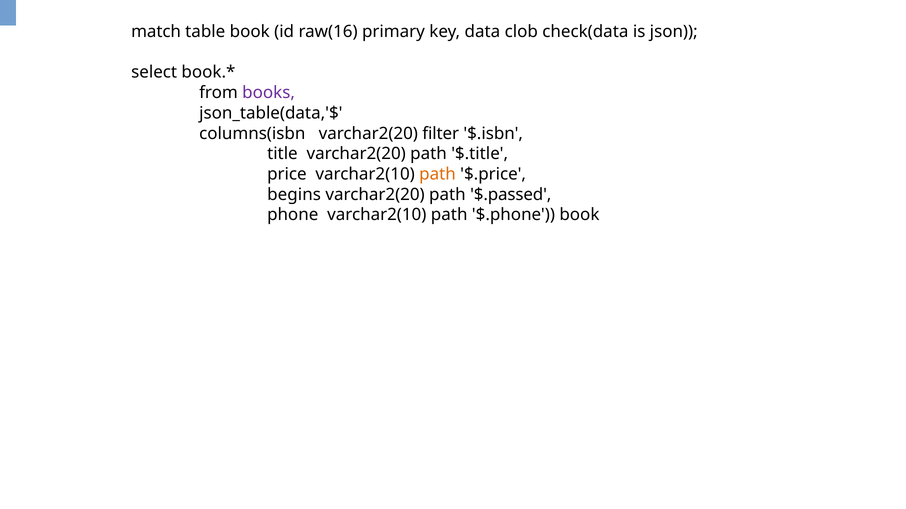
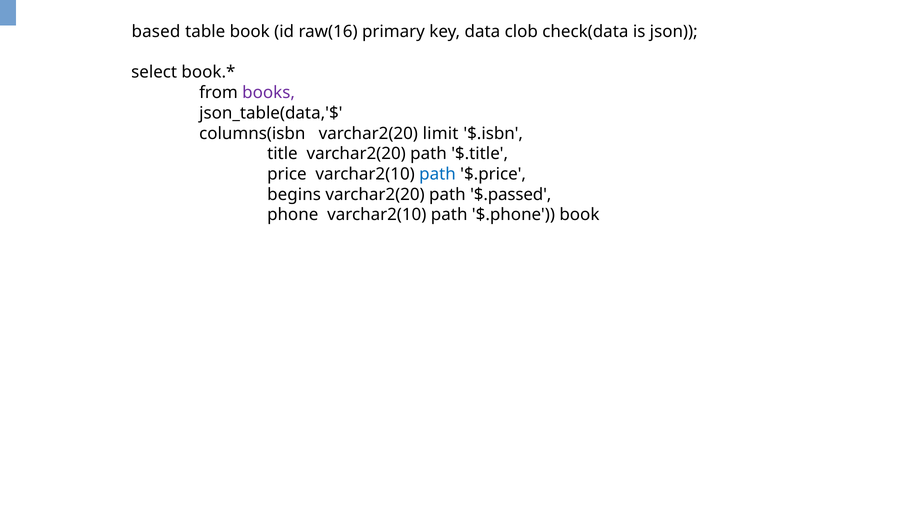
match: match -> based
filter: filter -> limit
path at (438, 174) colour: orange -> blue
